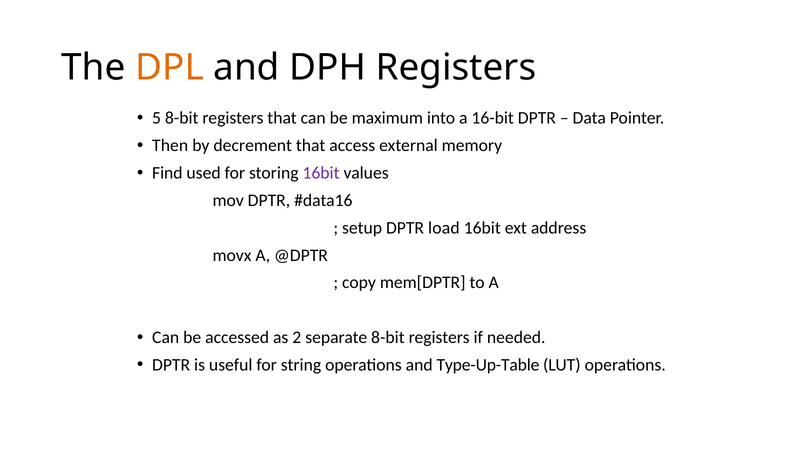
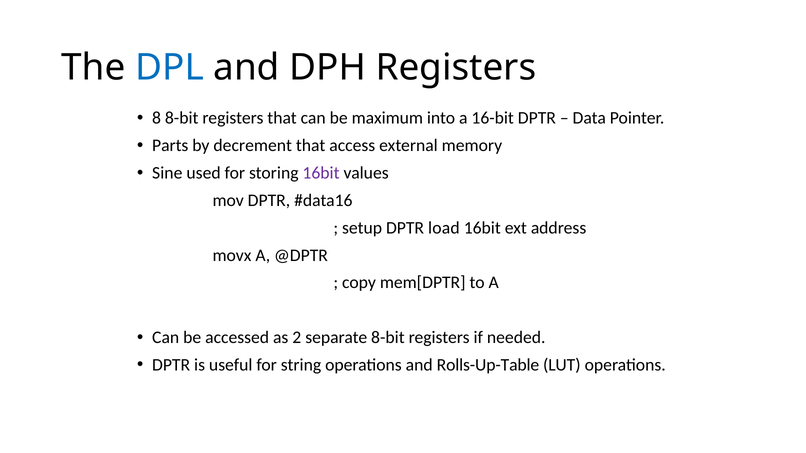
DPL colour: orange -> blue
5: 5 -> 8
Then: Then -> Parts
Find: Find -> Sine
Type-Up-Table: Type-Up-Table -> Rolls-Up-Table
